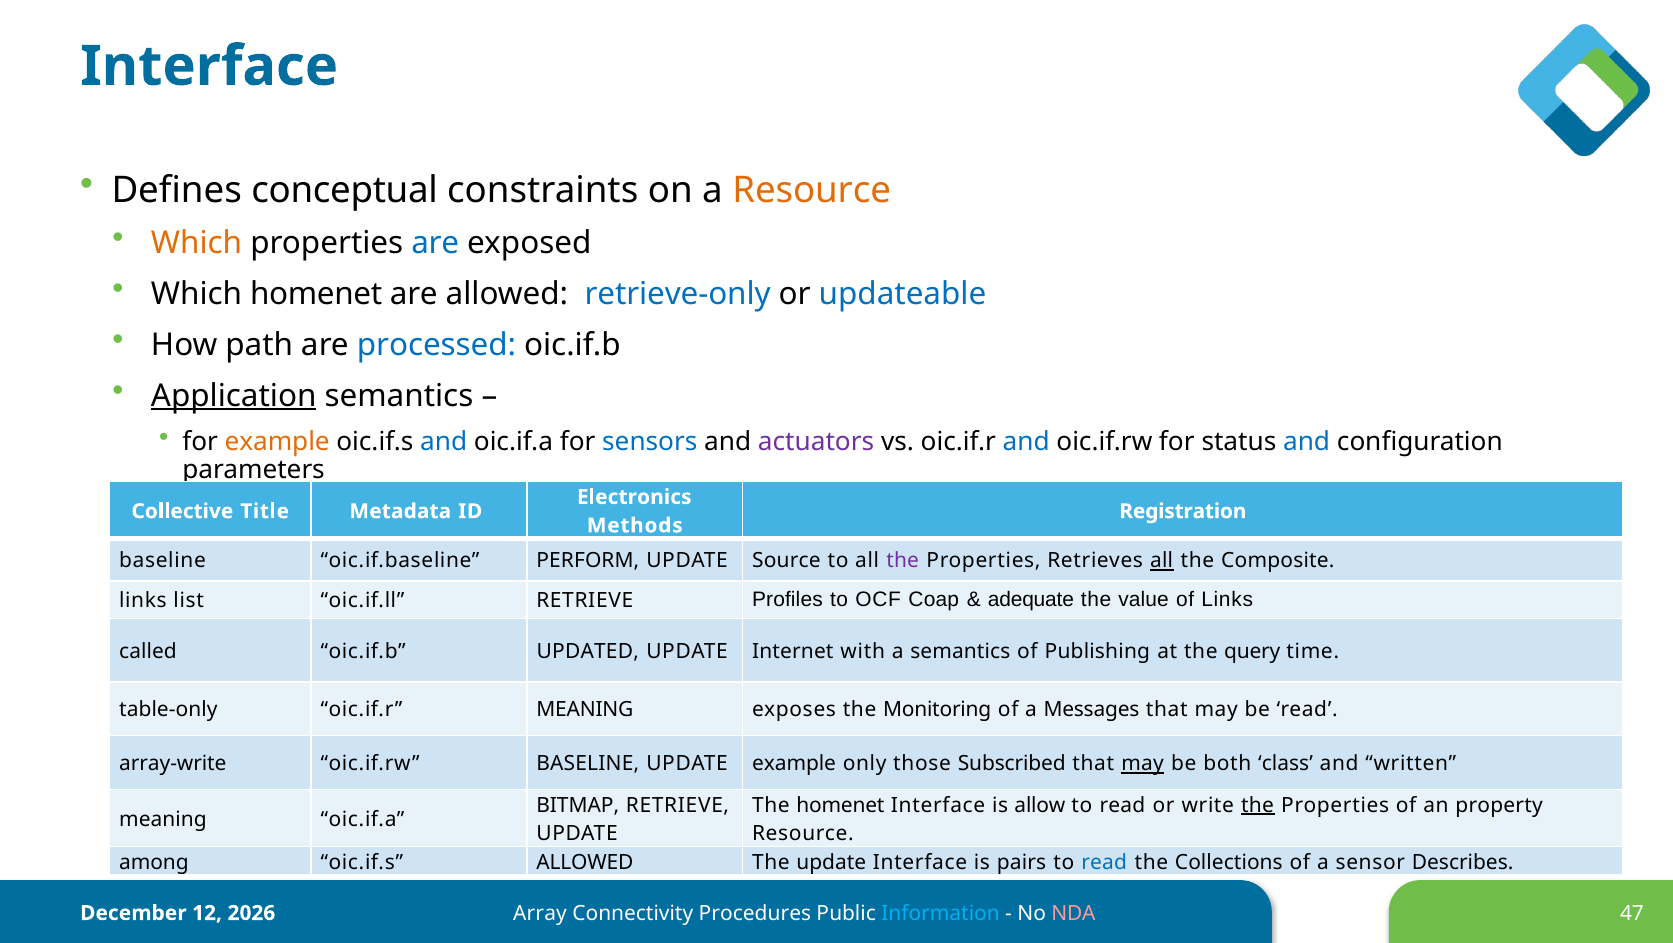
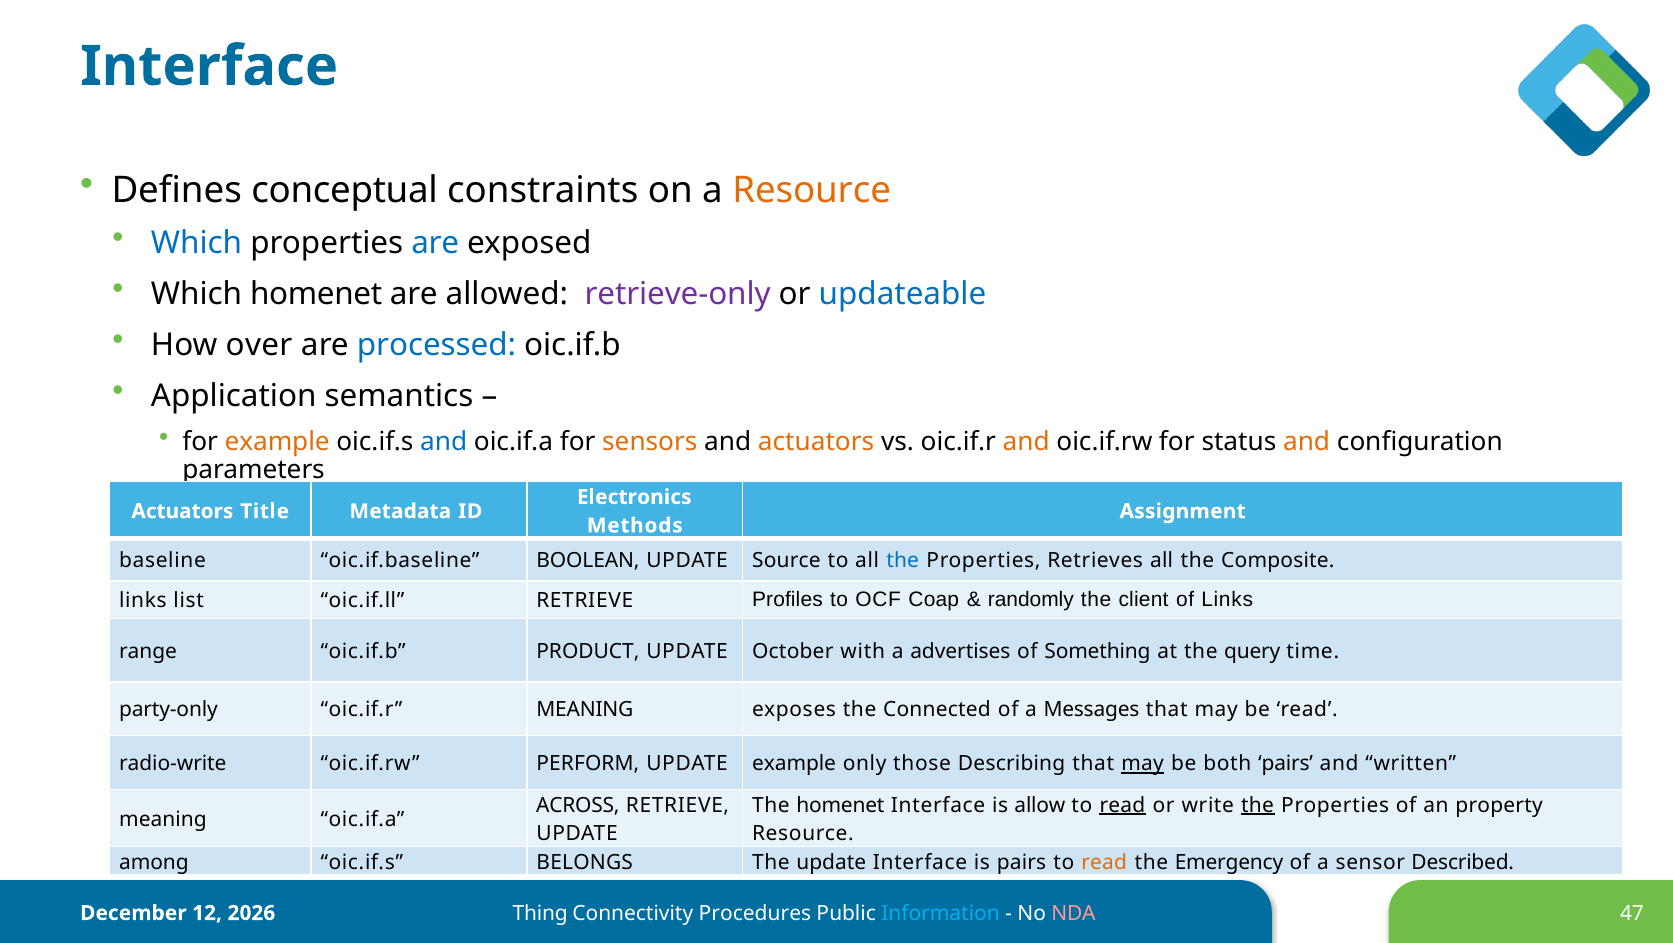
Which at (197, 243) colour: orange -> blue
retrieve-only colour: blue -> purple
path: path -> over
Application underline: present -> none
sensors colour: blue -> orange
actuators at (816, 442) colour: purple -> orange
and at (1026, 442) colour: blue -> orange
and at (1307, 442) colour: blue -> orange
Collective at (182, 512): Collective -> Actuators
Registration: Registration -> Assignment
PERFORM: PERFORM -> BOOLEAN
the at (903, 561) colour: purple -> blue
all at (1162, 561) underline: present -> none
adequate: adequate -> randomly
value: value -> client
called: called -> range
UPDATED: UPDATED -> PRODUCT
Internet: Internet -> October
a semantics: semantics -> advertises
Publishing: Publishing -> Something
table-only: table-only -> party-only
Monitoring: Monitoring -> Connected
array-write: array-write -> radio-write
oic.if.rw BASELINE: BASELINE -> PERFORM
Subscribed: Subscribed -> Describing
both class: class -> pairs
BITMAP: BITMAP -> ACROSS
read at (1122, 805) underline: none -> present
oic.if.s ALLOWED: ALLOWED -> BELONGS
read at (1104, 863) colour: blue -> orange
Collections: Collections -> Emergency
Describes: Describes -> Described
Array: Array -> Thing
